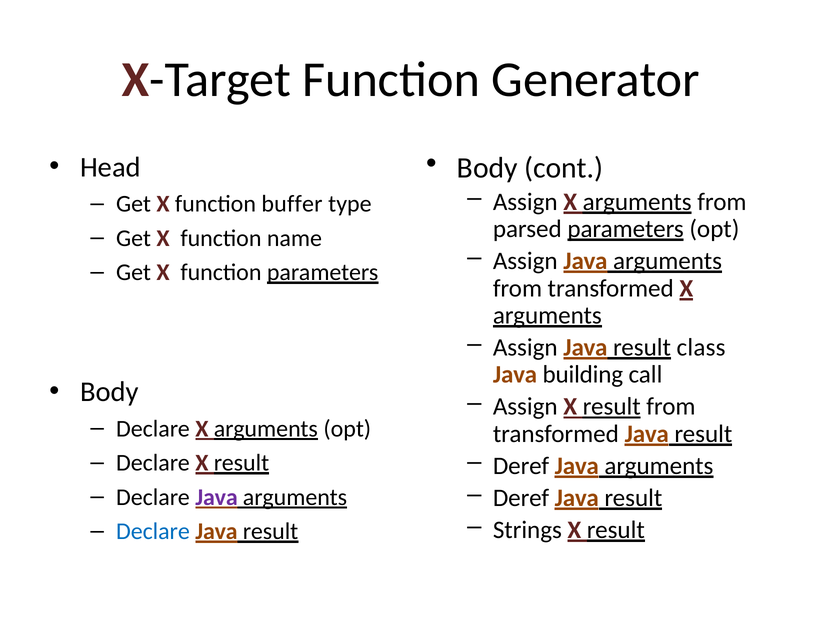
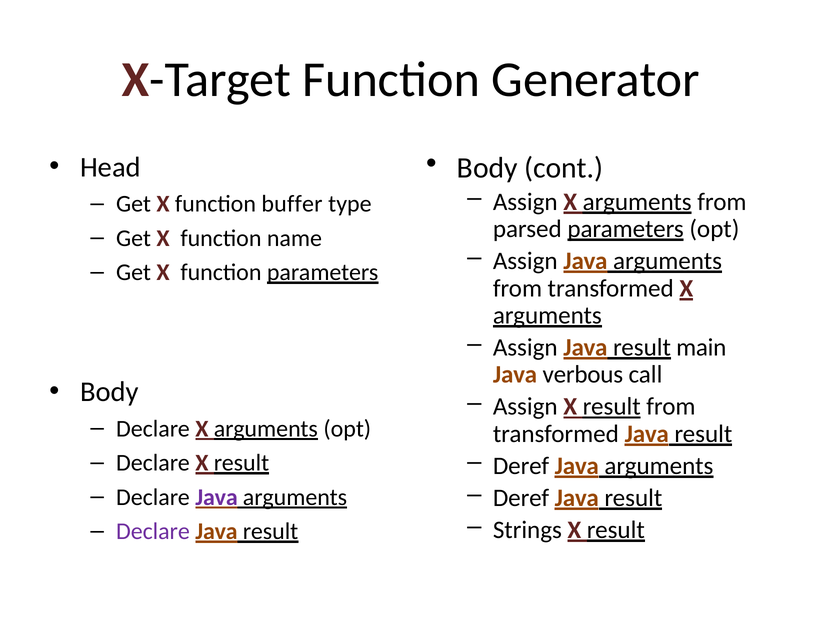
class: class -> main
building: building -> verbous
Declare at (153, 531) colour: blue -> purple
